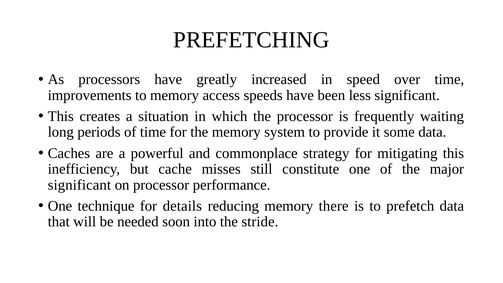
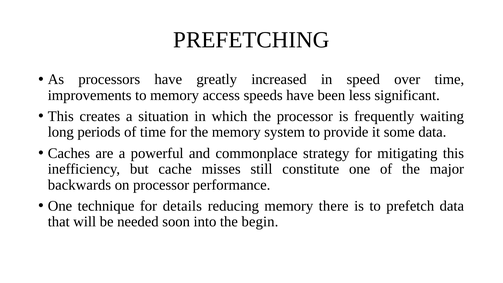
significant at (79, 185): significant -> backwards
stride: stride -> begin
